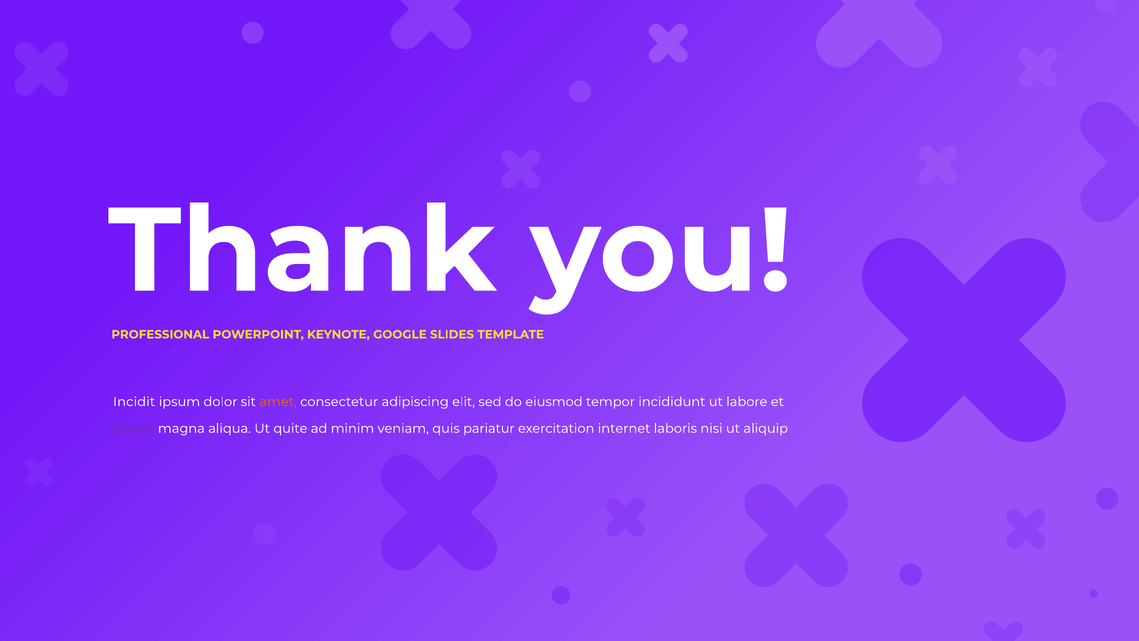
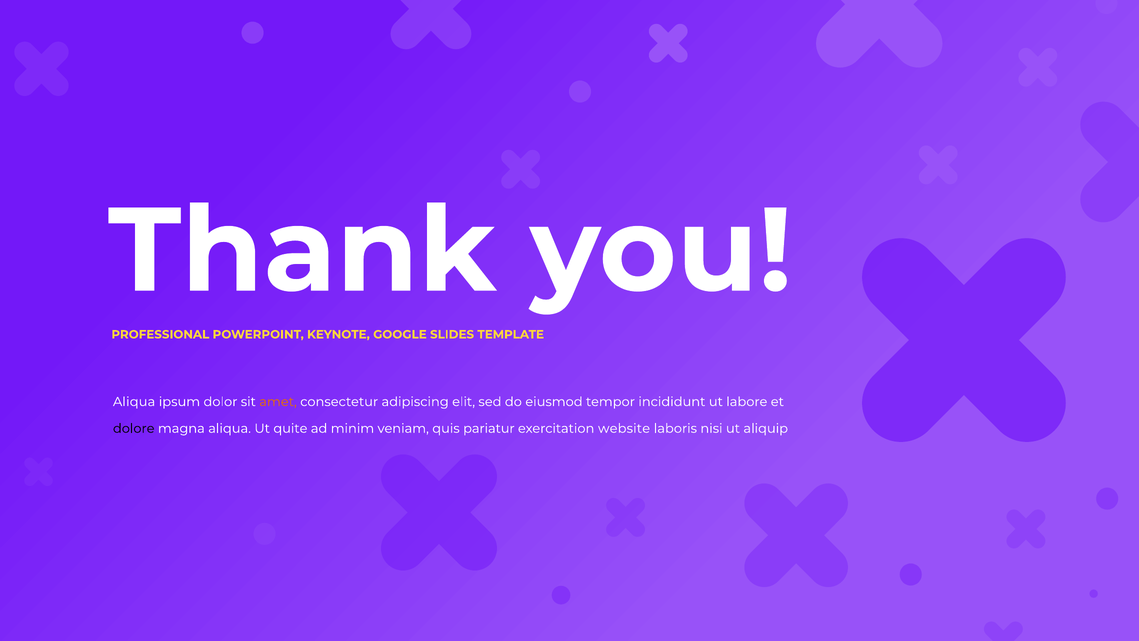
Incidit at (134, 402): Incidit -> Aliqua
dolore colour: purple -> black
internet: internet -> website
